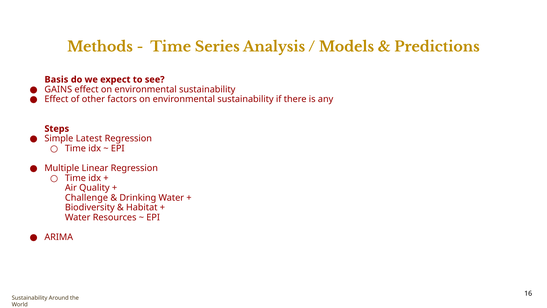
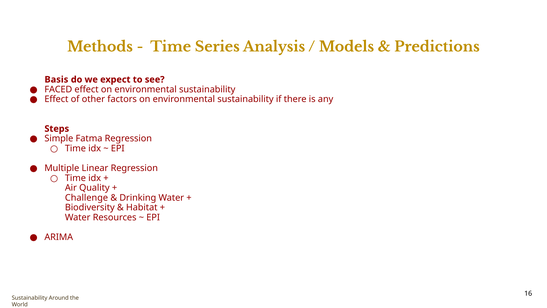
GAINS: GAINS -> FACED
Latest: Latest -> Fatma
